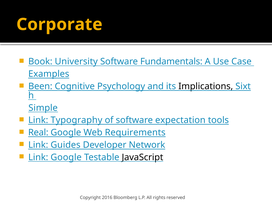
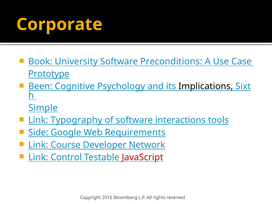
Fundamentals: Fundamentals -> Preconditions
Examples: Examples -> Prototype
expectation: expectation -> interactions
Real: Real -> Side
Guides: Guides -> Course
Link Google: Google -> Control
JavaScript colour: black -> red
